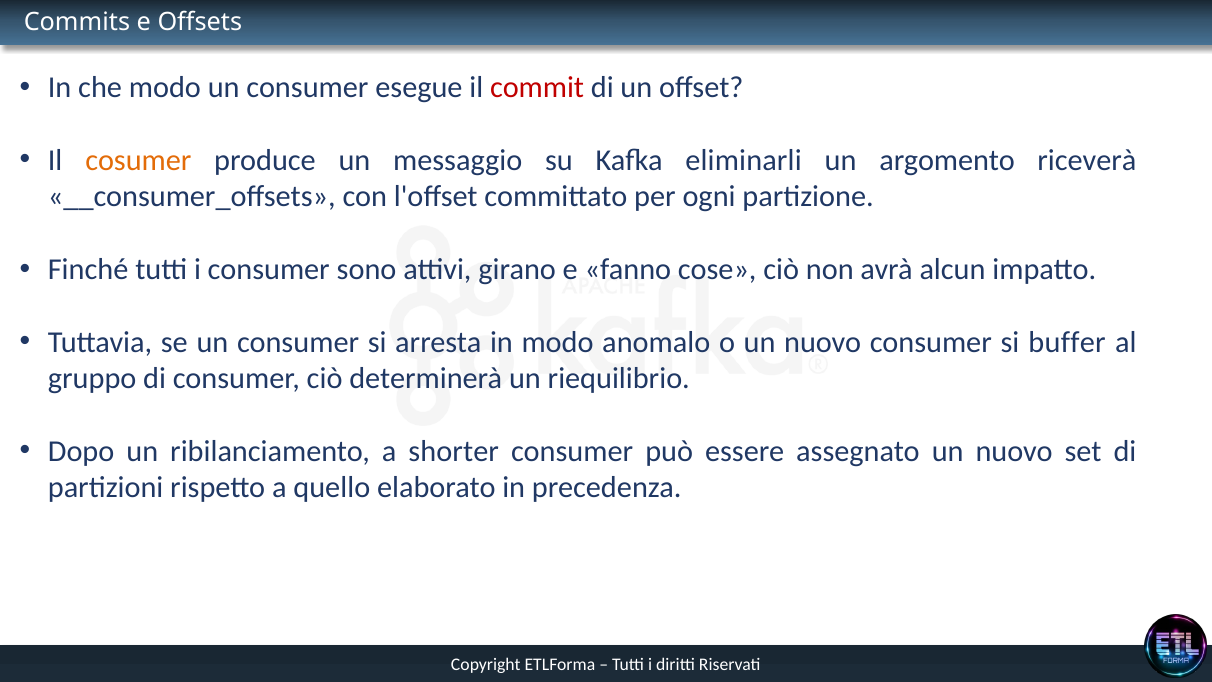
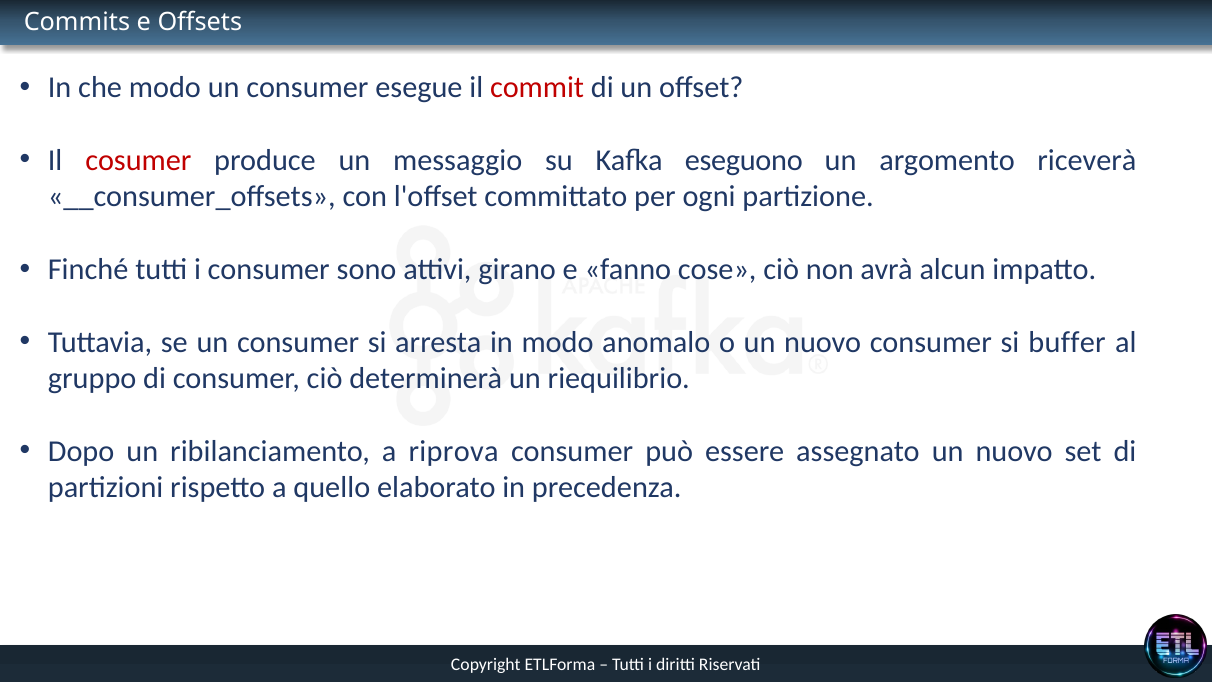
cosumer colour: orange -> red
eliminarli: eliminarli -> eseguono
shorter: shorter -> riprova
